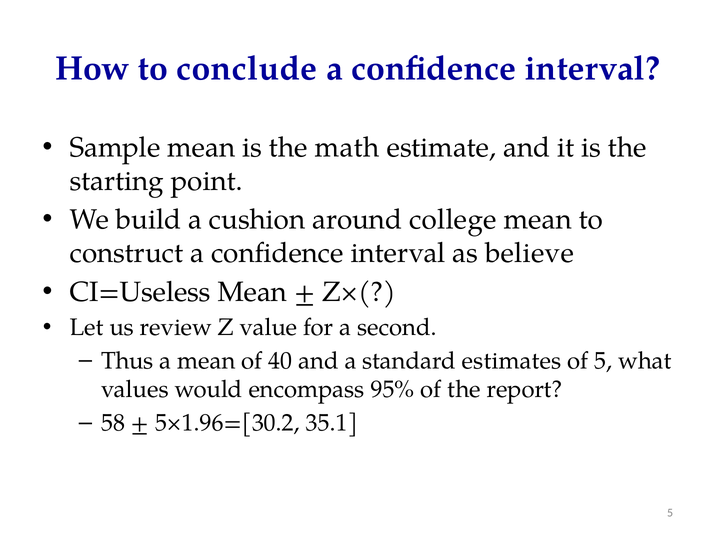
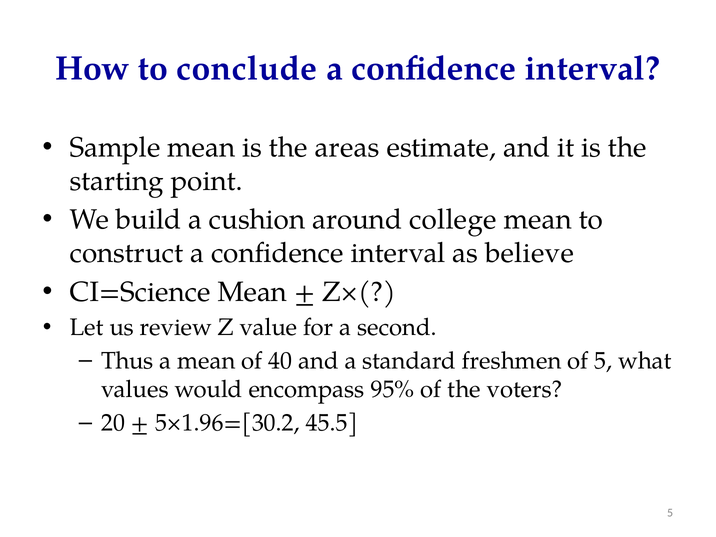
math: math -> areas
CI=Useless: CI=Useless -> CI=Science
estimates: estimates -> freshmen
report: report -> voters
58: 58 -> 20
35.1: 35.1 -> 45.5
